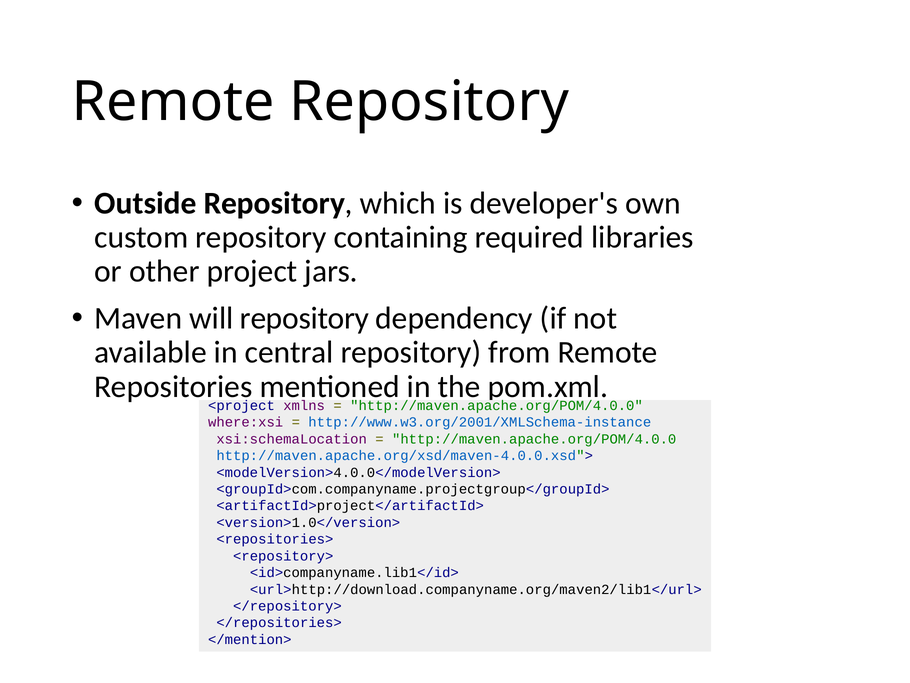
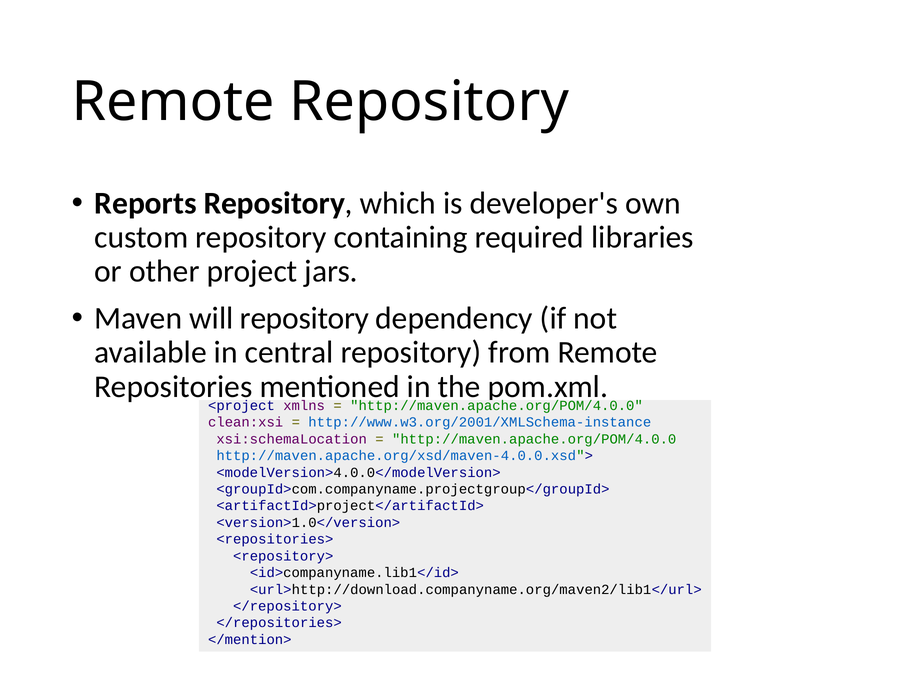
Outside: Outside -> Reports
where:xsi: where:xsi -> clean:xsi
